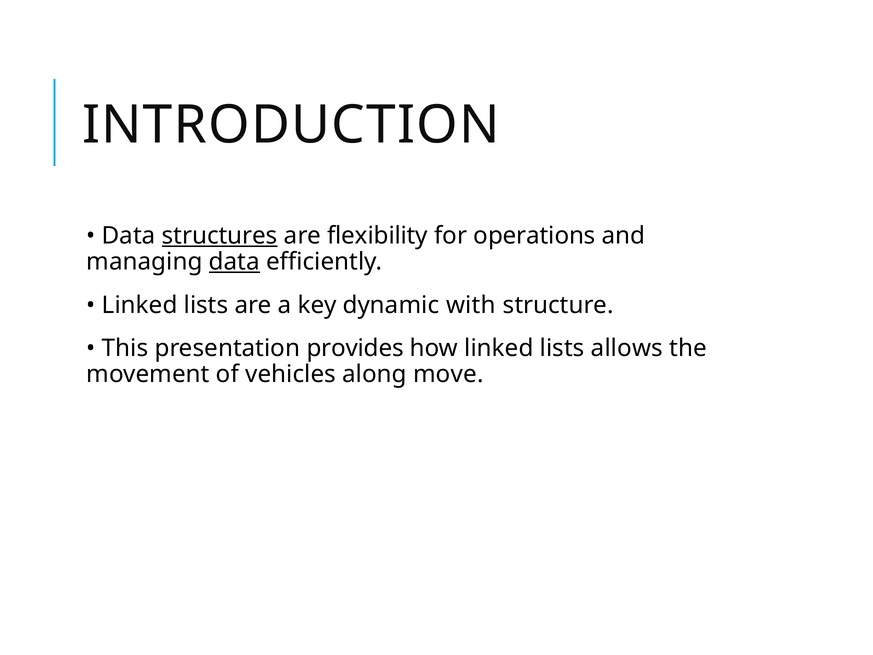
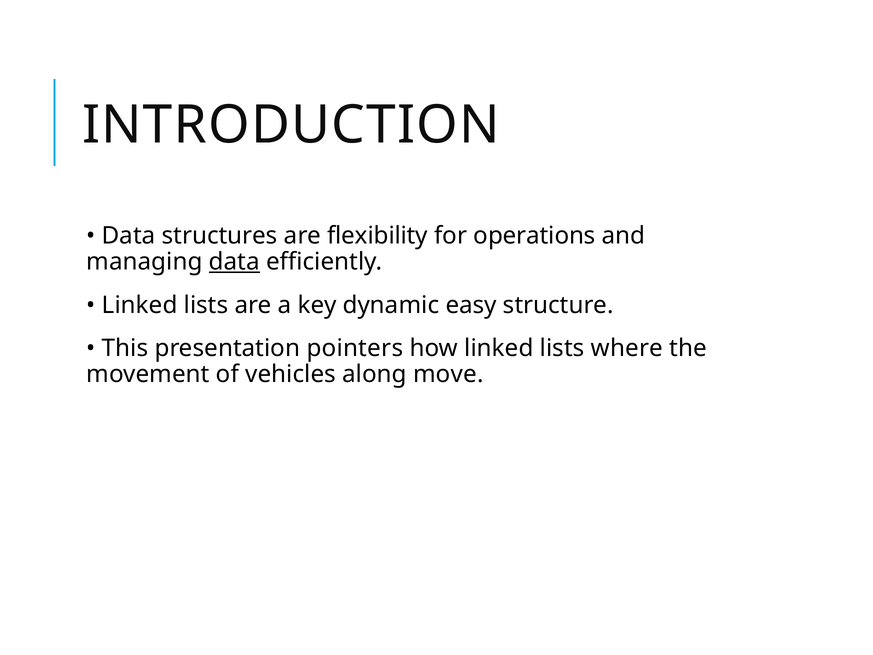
structures underline: present -> none
with: with -> easy
provides: provides -> pointers
allows: allows -> where
